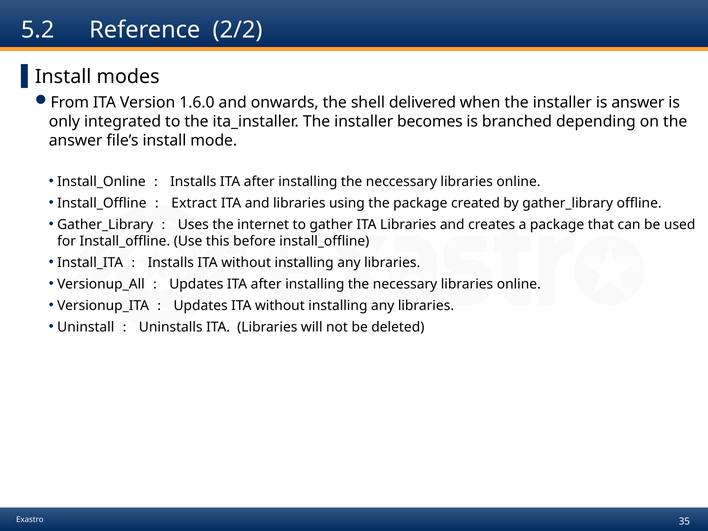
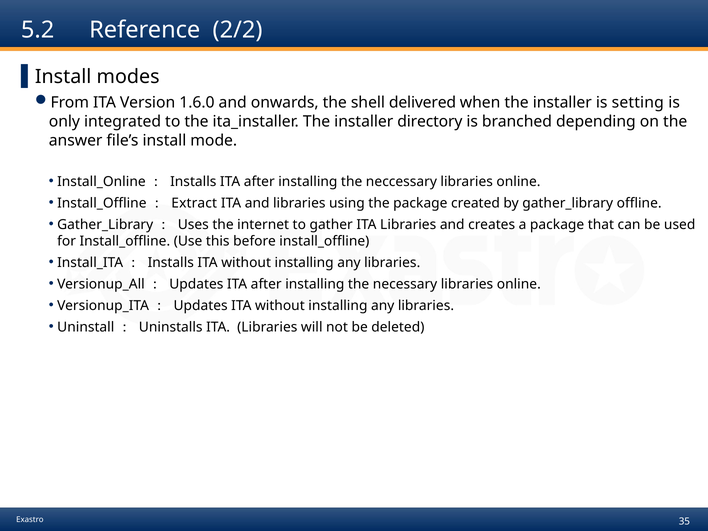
is answer: answer -> setting
becomes: becomes -> directory
